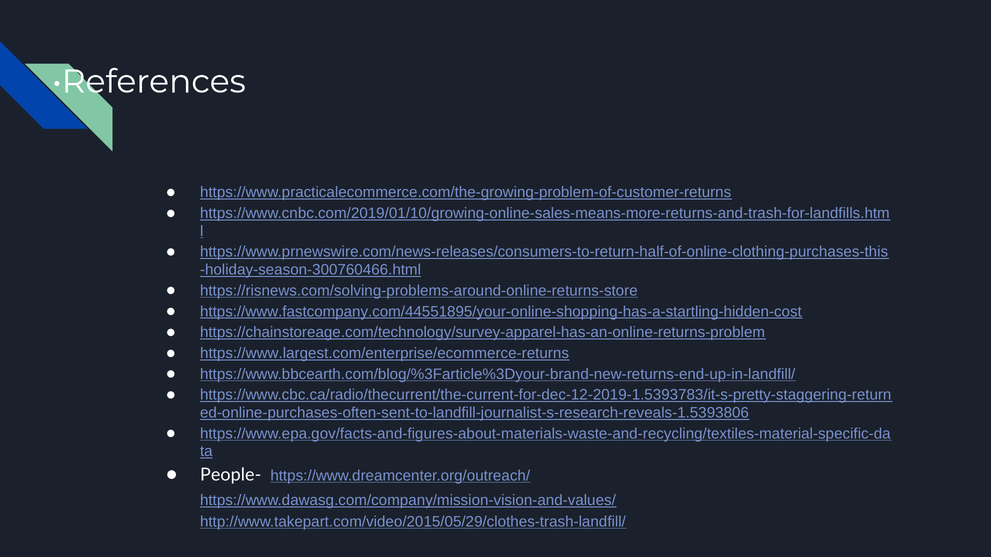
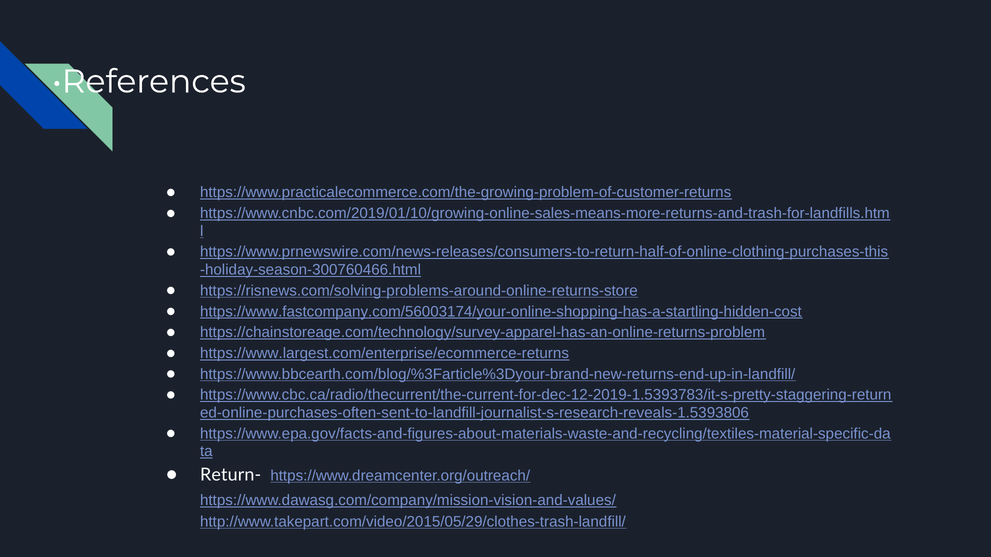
https://www.fastcompany.com/44551895/your-online-shopping-has-a-startling-hidden-cost: https://www.fastcompany.com/44551895/your-online-shopping-has-a-startling-hidden-cost -> https://www.fastcompany.com/56003174/your-online-shopping-has-a-startling-hidden-cost
People-: People- -> Return-
